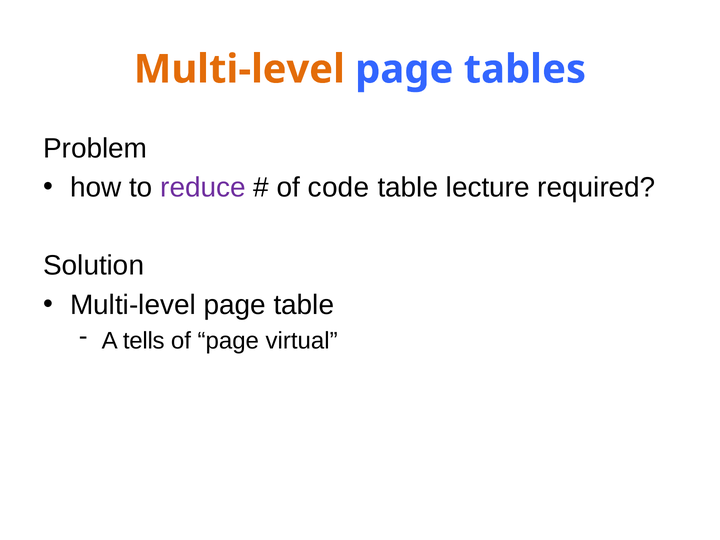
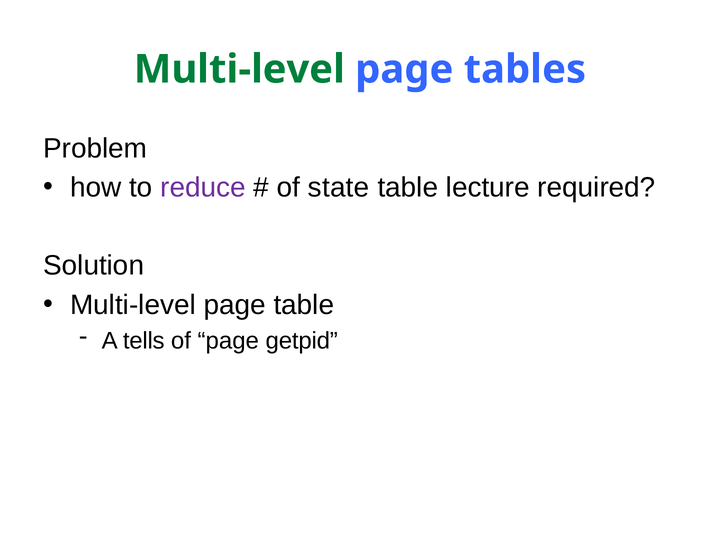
Multi-level at (239, 69) colour: orange -> green
code: code -> state
virtual: virtual -> getpid
